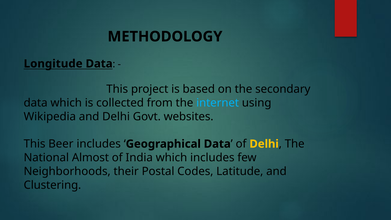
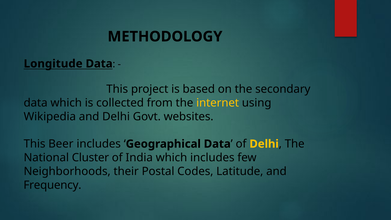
internet colour: light blue -> yellow
Almost: Almost -> Cluster
Clustering: Clustering -> Frequency
